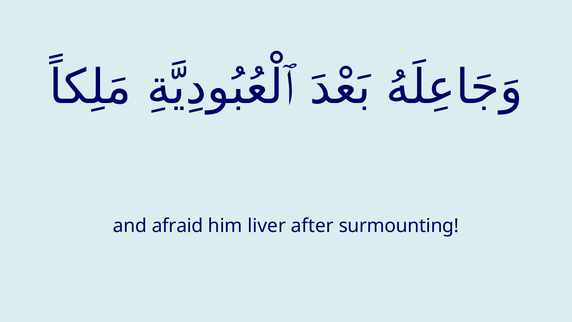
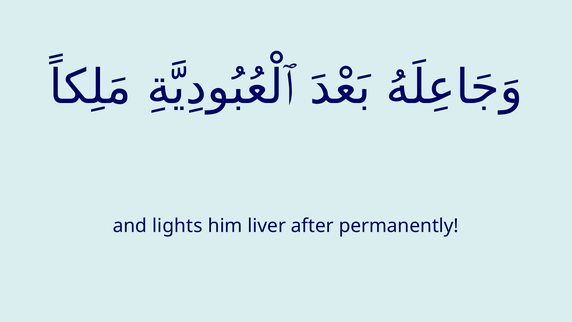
afraid: afraid -> lights
surmounting: surmounting -> permanently
